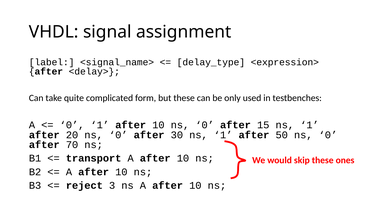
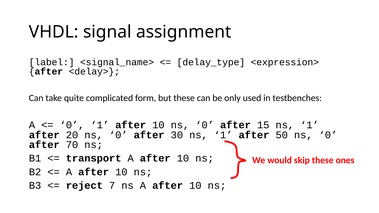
3: 3 -> 7
